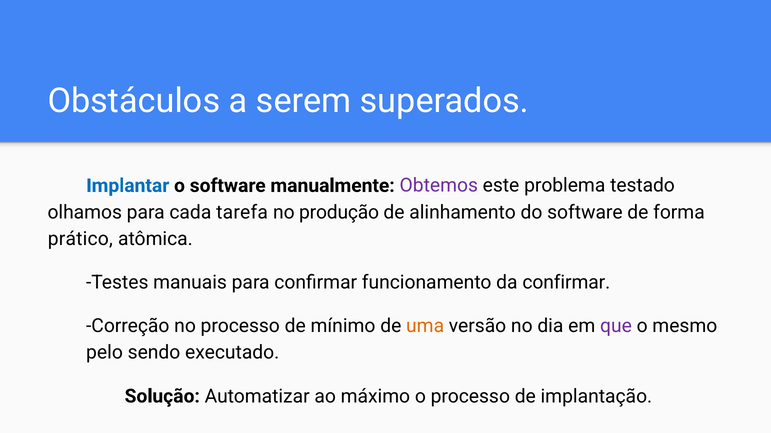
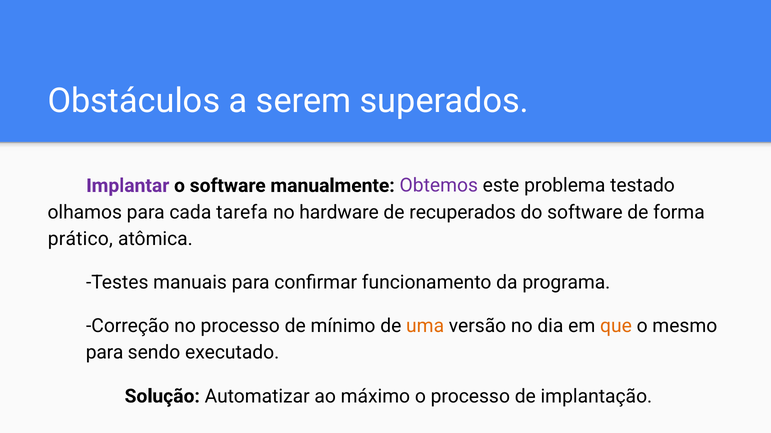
Implantar colour: blue -> purple
produção: produção -> hardware
alinhamento: alinhamento -> recuperados
da confirmar: confirmar -> programa
que colour: purple -> orange
pelo at (104, 353): pelo -> para
